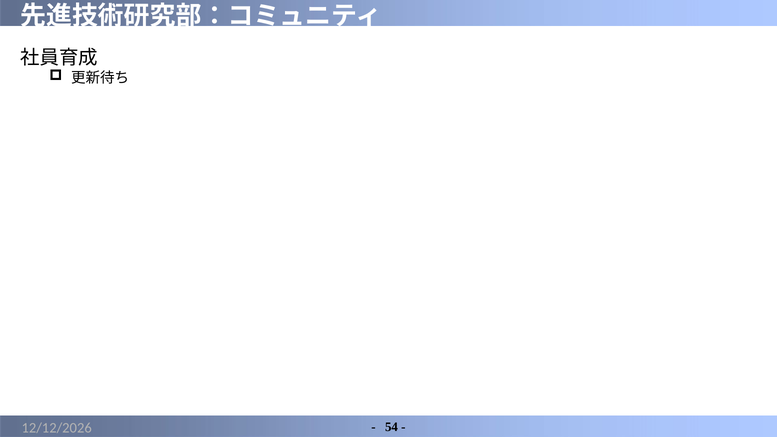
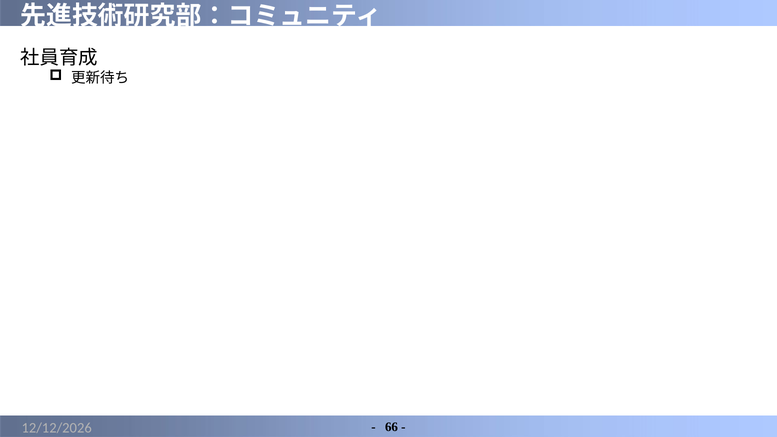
54: 54 -> 66
